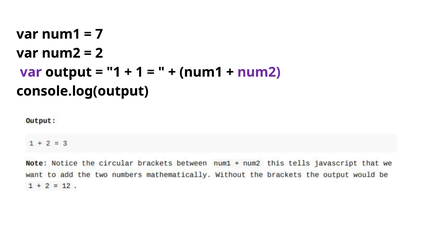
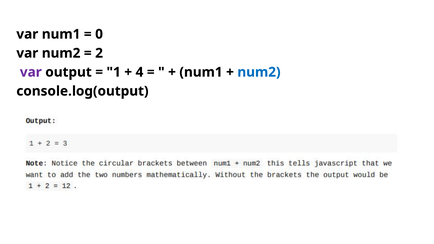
7: 7 -> 0
1 at (139, 72): 1 -> 4
num2 at (259, 72) colour: purple -> blue
